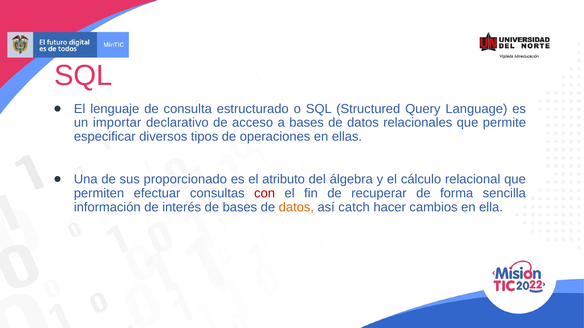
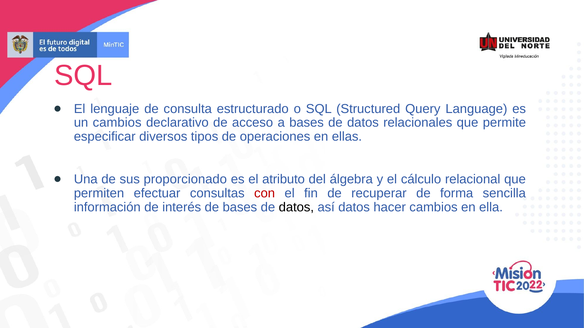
un importar: importar -> cambios
datos at (296, 208) colour: orange -> black
así catch: catch -> datos
